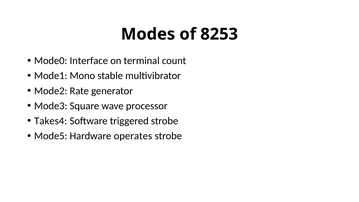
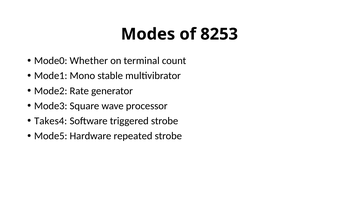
Interface: Interface -> Whether
operates: operates -> repeated
